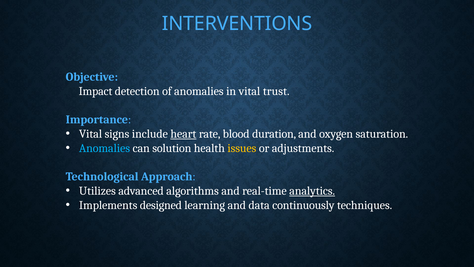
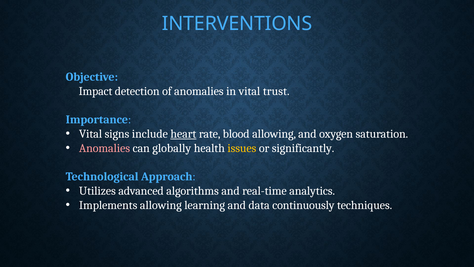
blood duration: duration -> allowing
Anomalies at (105, 148) colour: light blue -> pink
solution: solution -> globally
adjustments: adjustments -> significantly
analytics underline: present -> none
Implements designed: designed -> allowing
